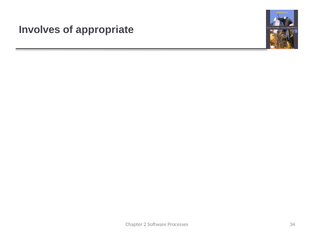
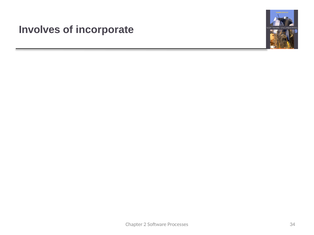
appropriate: appropriate -> incorporate
